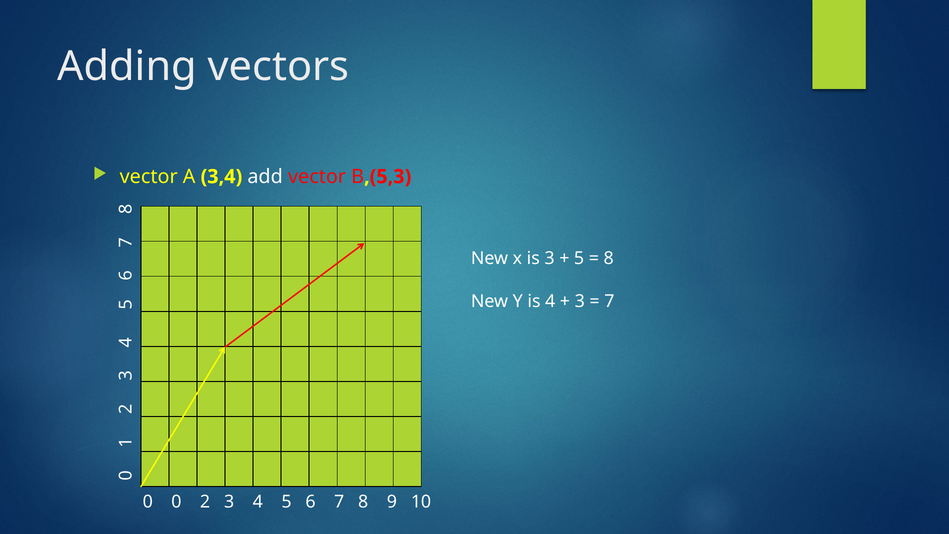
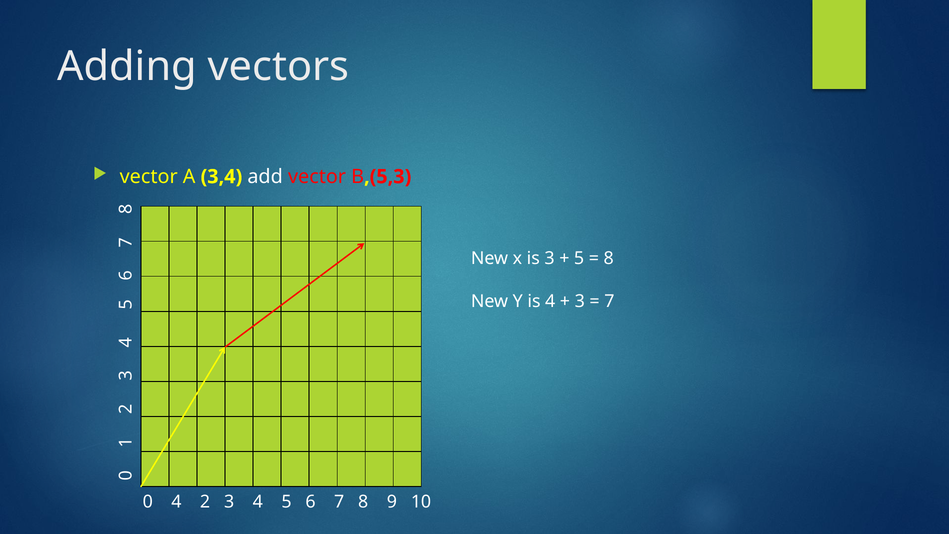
0 0: 0 -> 4
